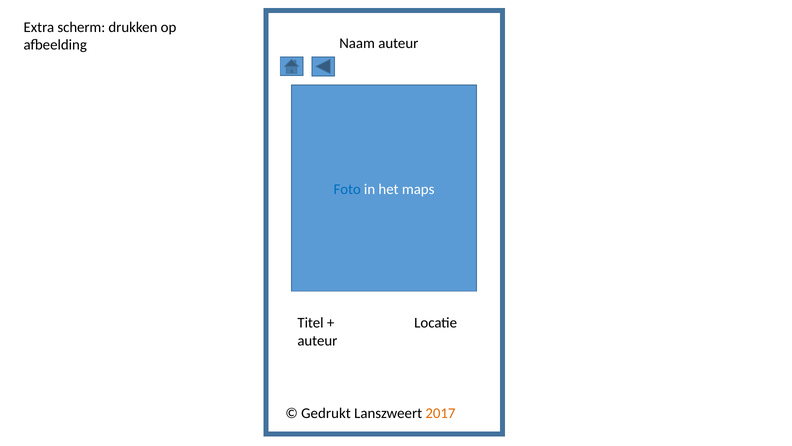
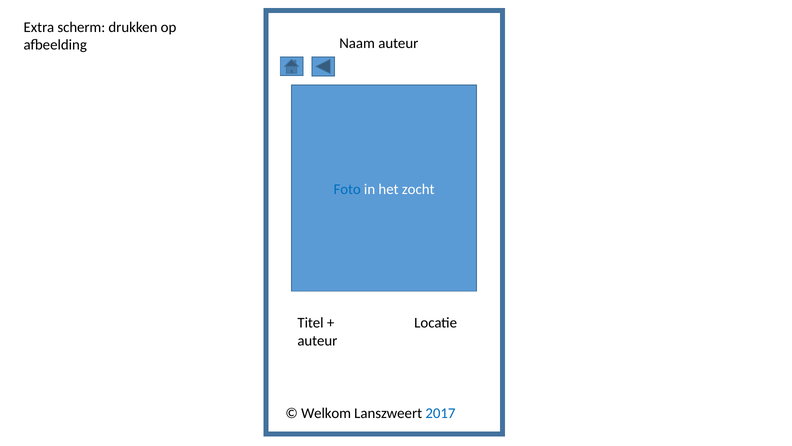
maps: maps -> zocht
Gedrukt: Gedrukt -> Welkom
2017 colour: orange -> blue
